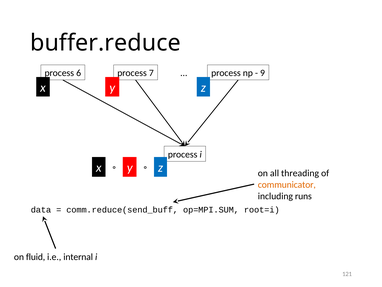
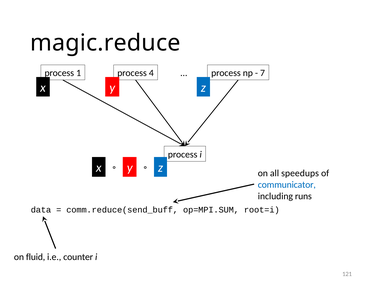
buffer.reduce: buffer.reduce -> magic.reduce
6: 6 -> 1
7: 7 -> 4
9: 9 -> 7
threading: threading -> speedups
communicator colour: orange -> blue
internal: internal -> counter
